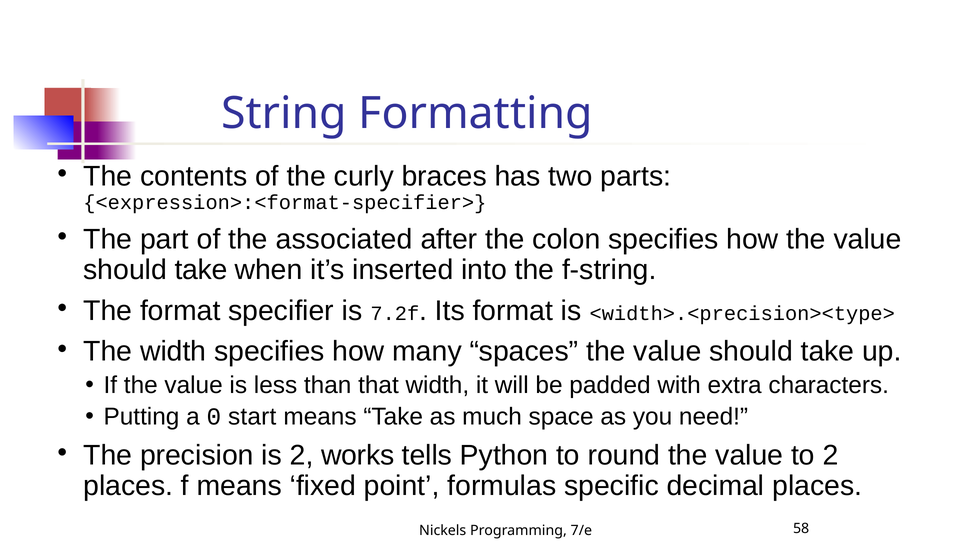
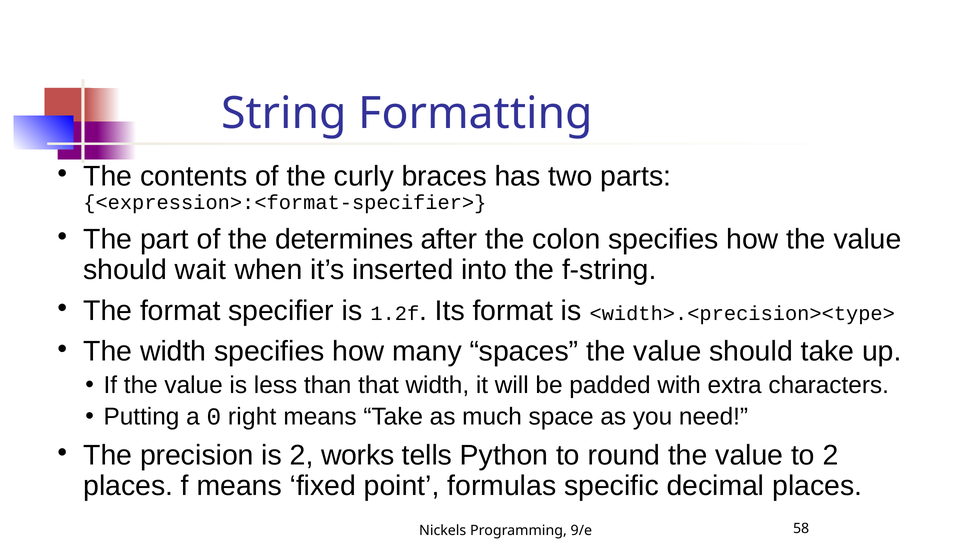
associated: associated -> determines
take at (201, 270): take -> wait
7.2f: 7.2f -> 1.2f
start: start -> right
7/e: 7/e -> 9/e
